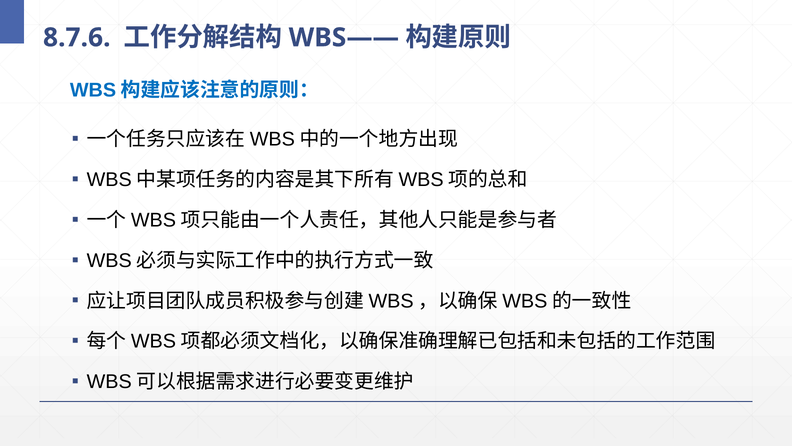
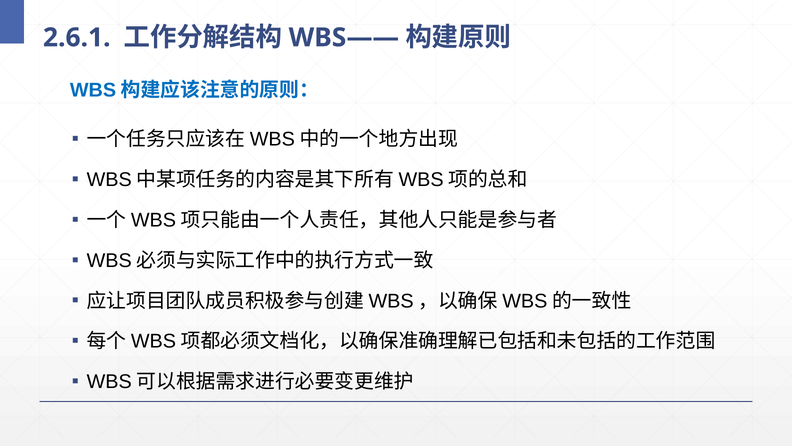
8.7.6: 8.7.6 -> 2.6.1
